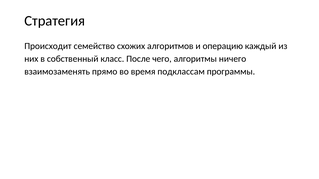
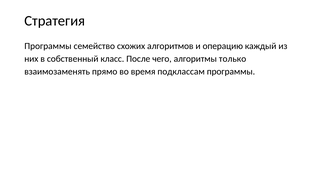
Происходит at (48, 46): Происходит -> Программы
ничего: ничего -> только
